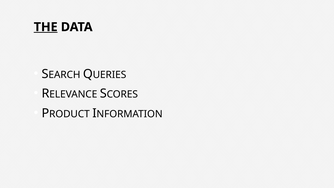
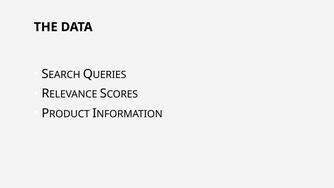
THE underline: present -> none
